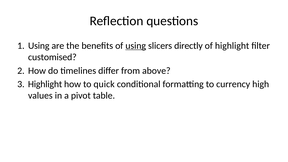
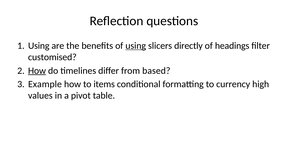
of highlight: highlight -> headings
How at (37, 71) underline: none -> present
above: above -> based
Highlight at (45, 84): Highlight -> Example
quick: quick -> items
